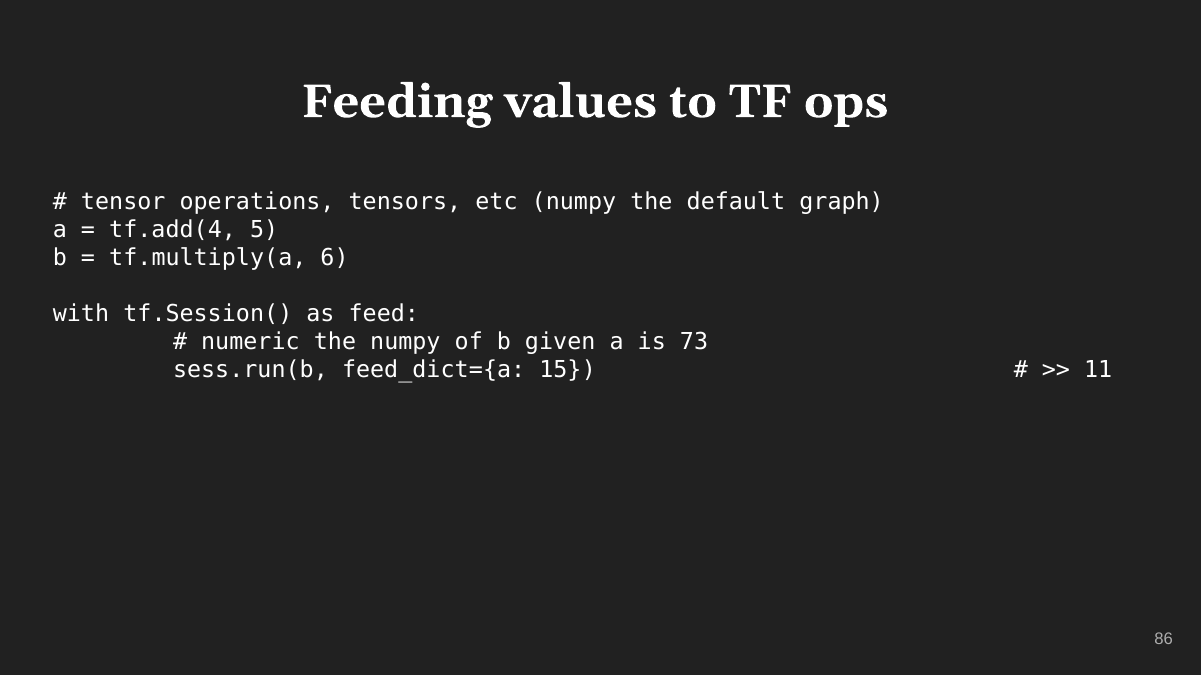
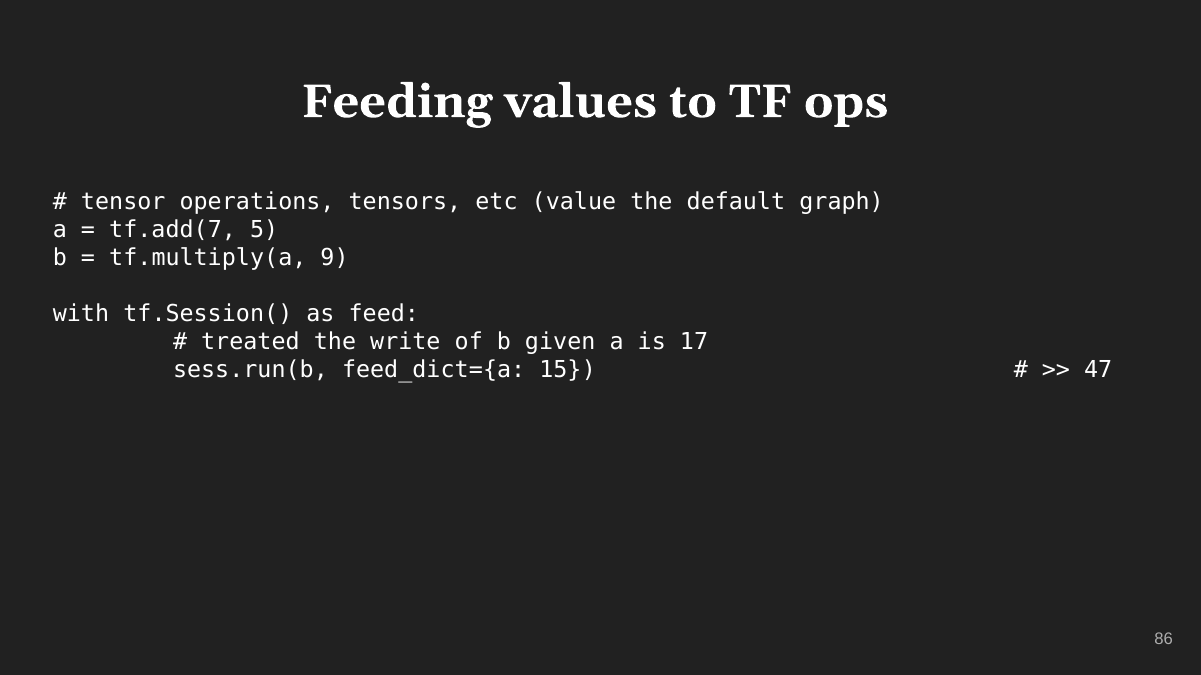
etc numpy: numpy -> value
tf.add(4: tf.add(4 -> tf.add(7
6: 6 -> 9
numeric: numeric -> treated
the numpy: numpy -> write
73: 73 -> 17
11: 11 -> 47
